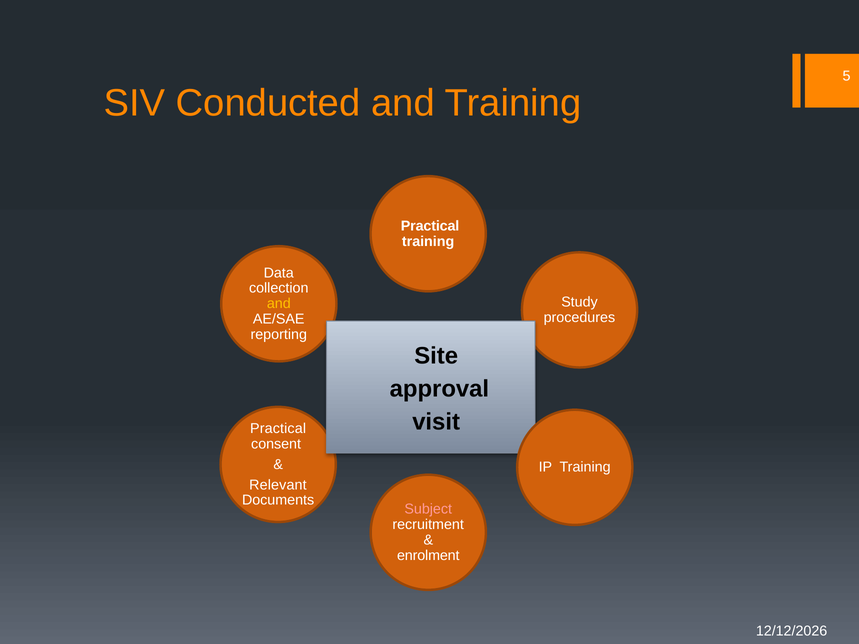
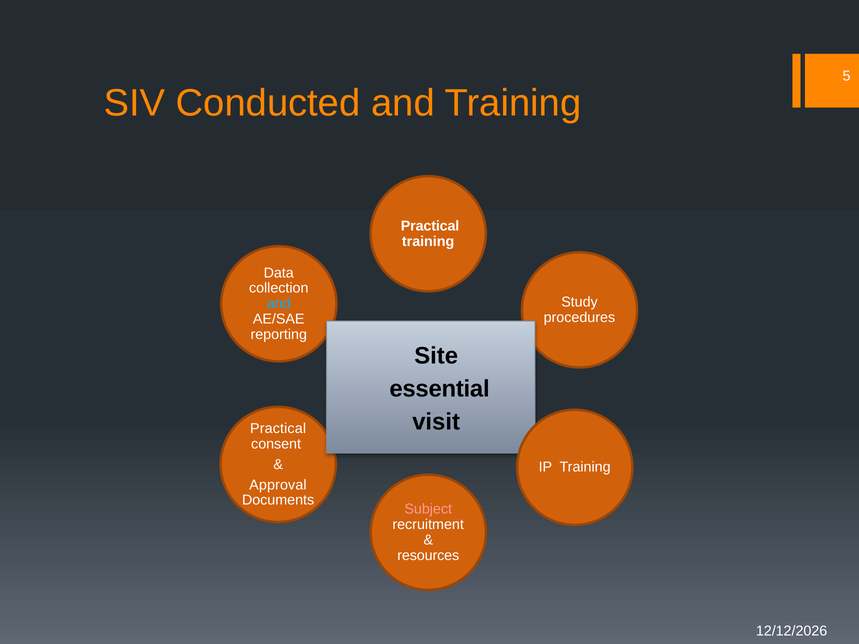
and at (279, 304) colour: yellow -> light blue
approval: approval -> essential
Relevant: Relevant -> Approval
enrolment: enrolment -> resources
